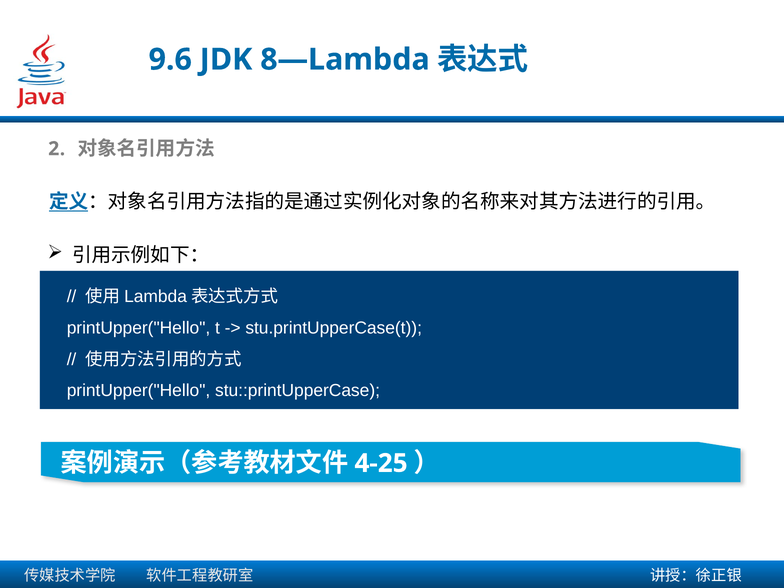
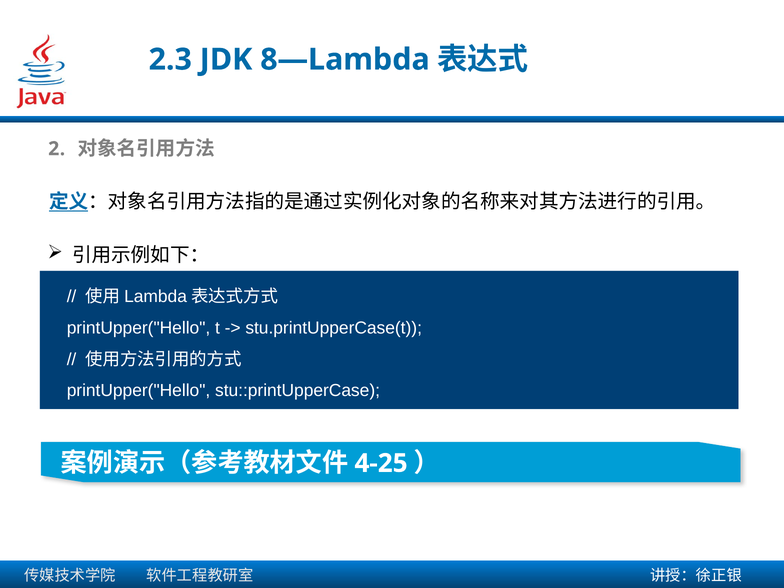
9.6: 9.6 -> 2.3
